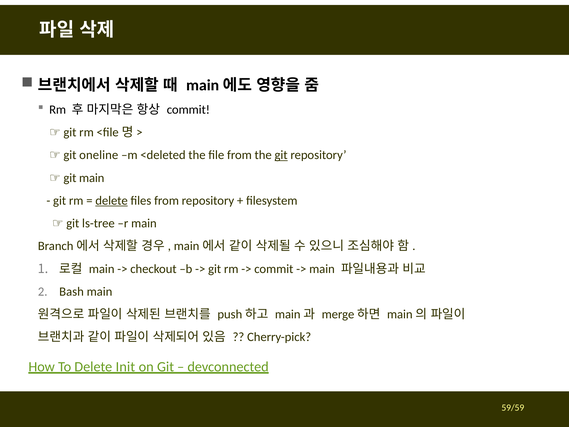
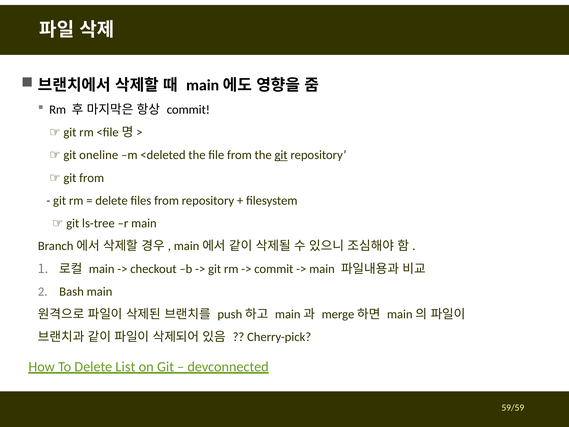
main at (92, 178): main -> from
delete at (112, 201) underline: present -> none
Init: Init -> List
